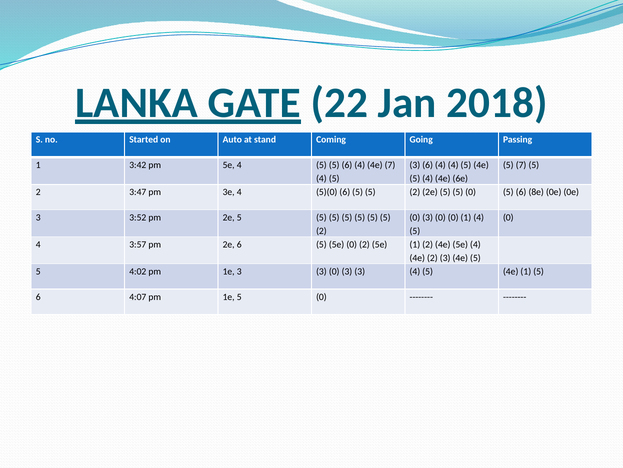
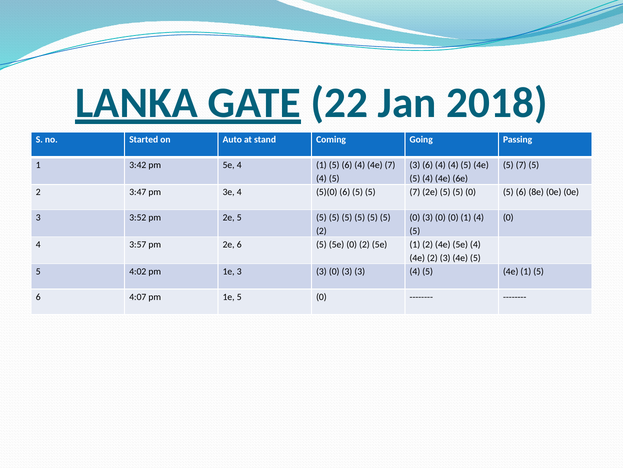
5e 4 5: 5 -> 1
6 5 5 2: 2 -> 7
